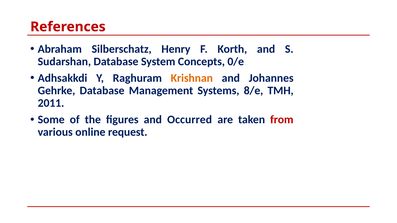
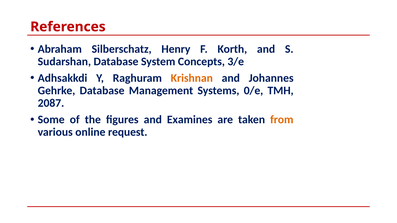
0/e: 0/e -> 3/e
8/e: 8/e -> 0/e
2011: 2011 -> 2087
Occurred: Occurred -> Examines
from colour: red -> orange
